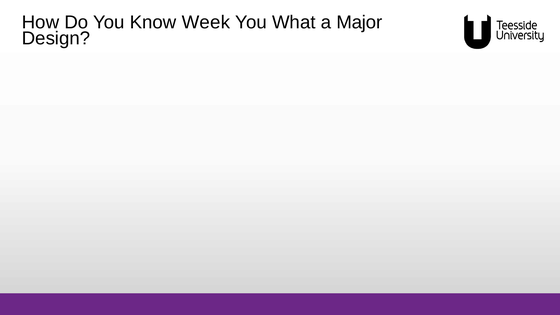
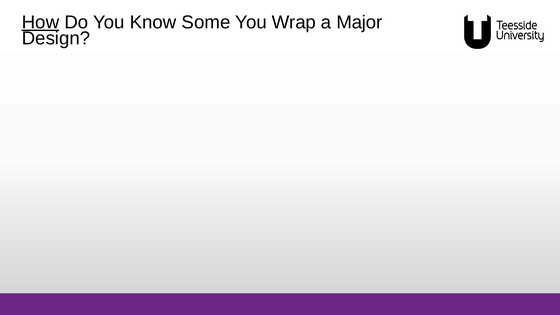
How underline: none -> present
Week: Week -> Some
What: What -> Wrap
